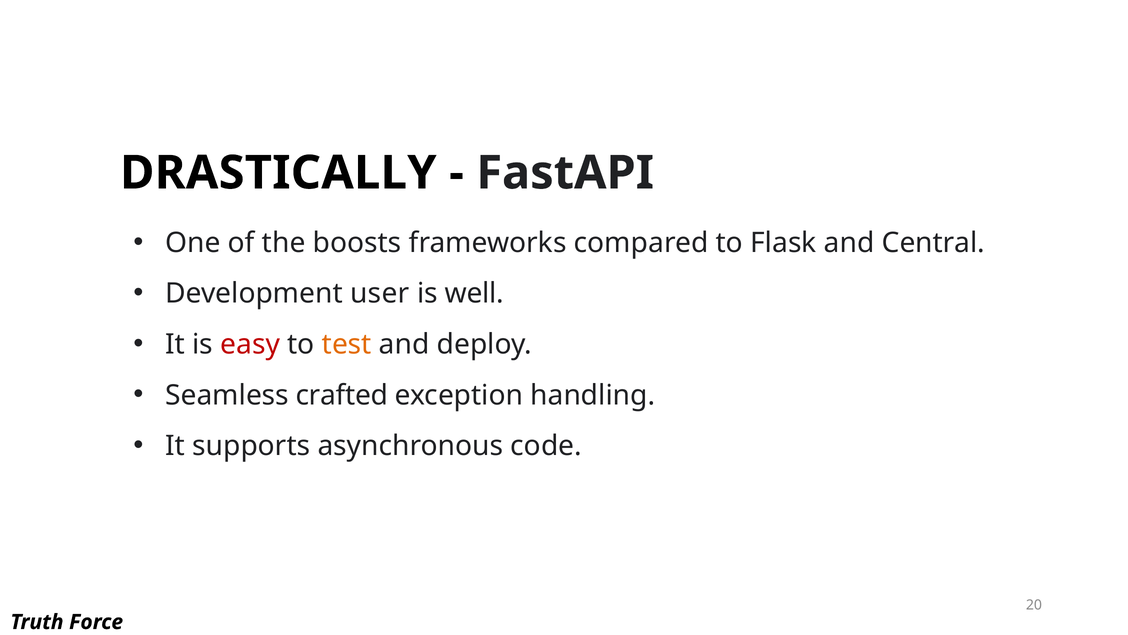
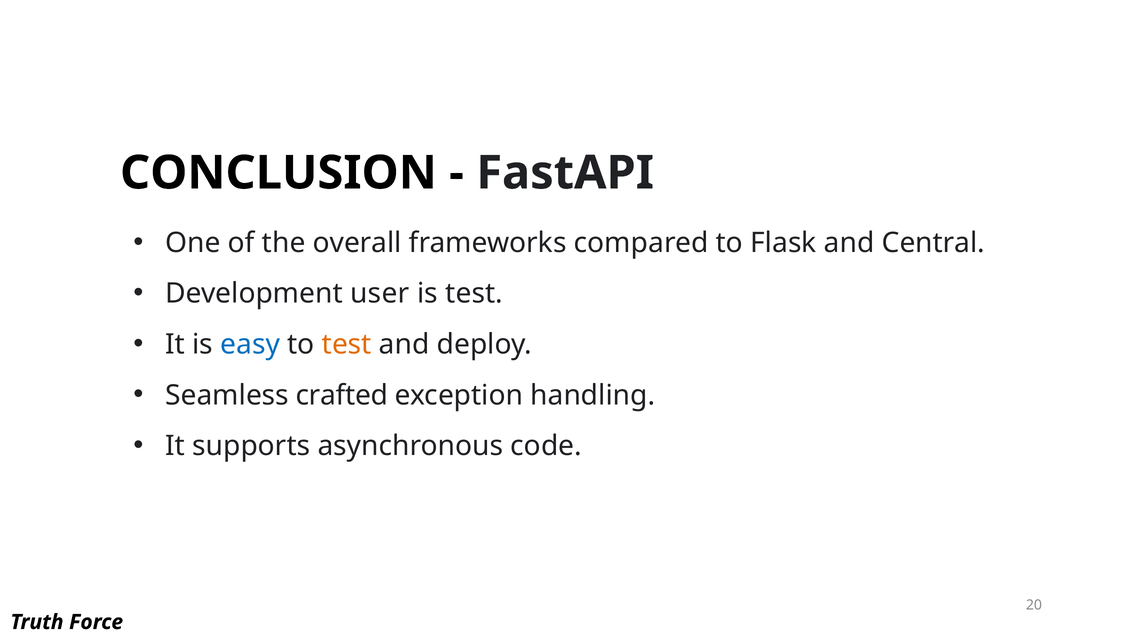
DRASTICALLY: DRASTICALLY -> CONCLUSION
boosts: boosts -> overall
is well: well -> test
easy colour: red -> blue
